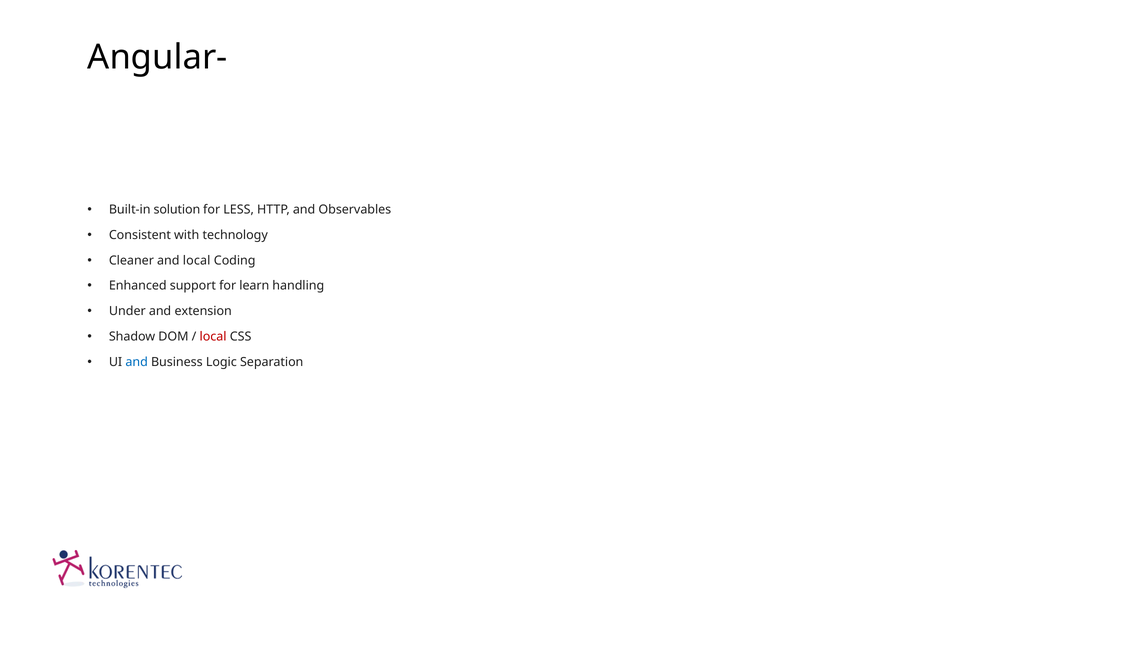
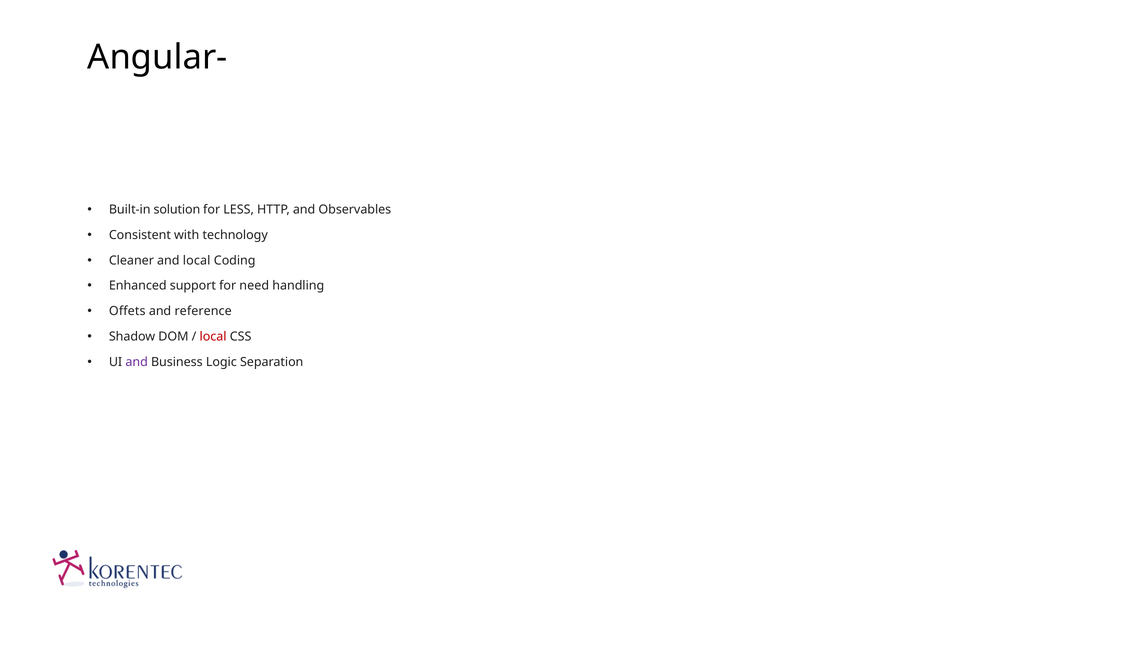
learn: learn -> need
Under: Under -> Offets
extension: extension -> reference
and at (137, 362) colour: blue -> purple
